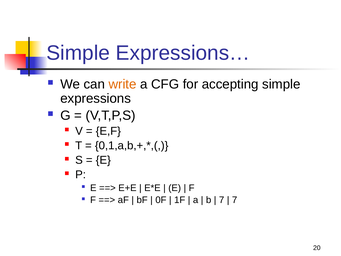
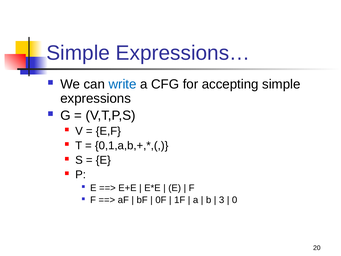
write colour: orange -> blue
7 at (222, 200): 7 -> 3
7 at (235, 200): 7 -> 0
